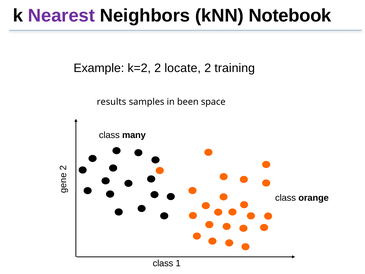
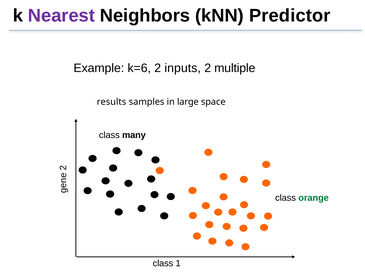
Notebook: Notebook -> Predictor
k=2: k=2 -> k=6
locate: locate -> inputs
training: training -> multiple
been: been -> large
orange colour: black -> green
